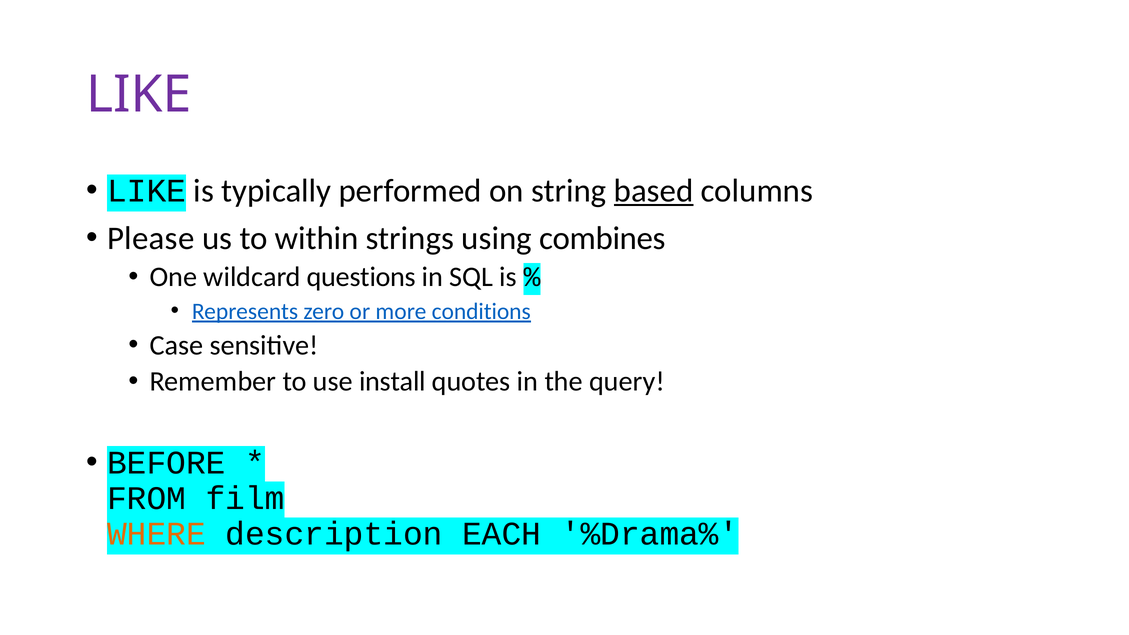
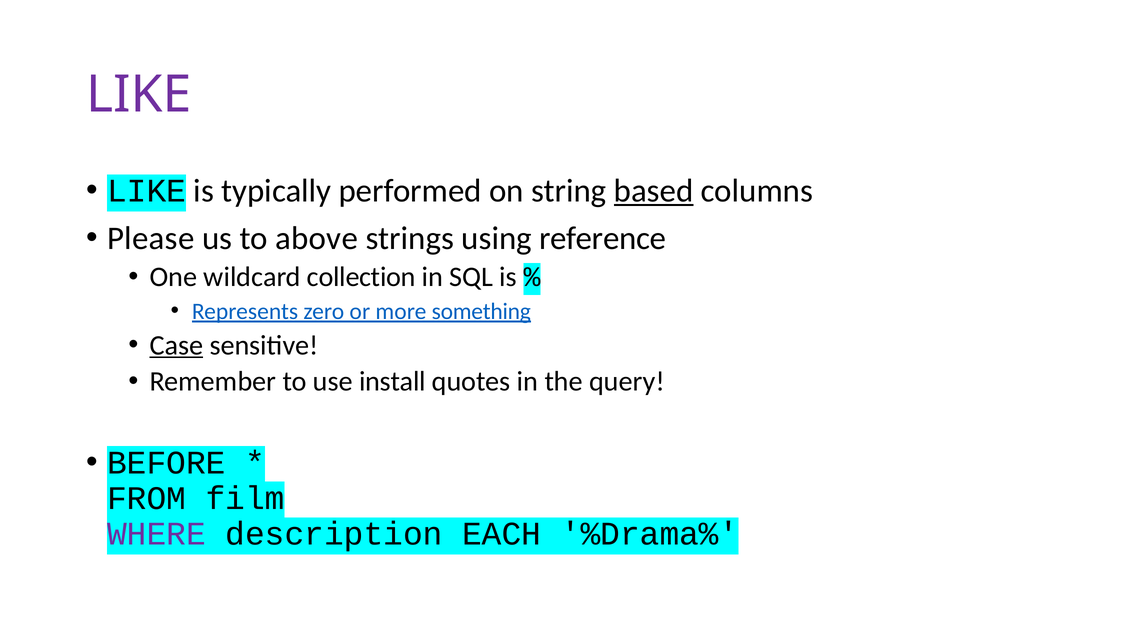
within: within -> above
combines: combines -> reference
questions: questions -> collection
conditions: conditions -> something
Case underline: none -> present
WHERE colour: orange -> purple
